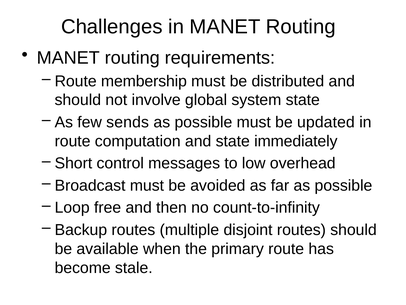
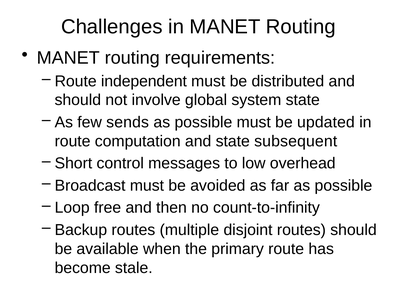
membership: membership -> independent
immediately: immediately -> subsequent
